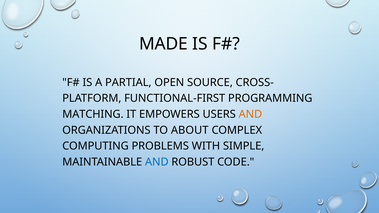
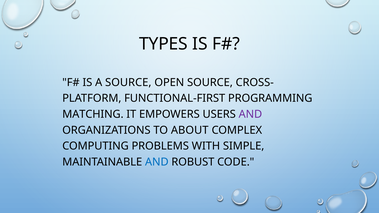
MADE: MADE -> TYPES
A PARTIAL: PARTIAL -> SOURCE
AND at (250, 114) colour: orange -> purple
